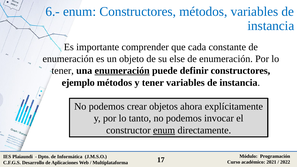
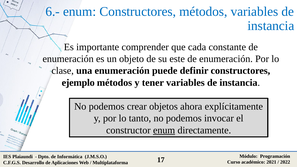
else: else -> este
tener at (63, 71): tener -> clase
enumeración at (122, 71) underline: present -> none
